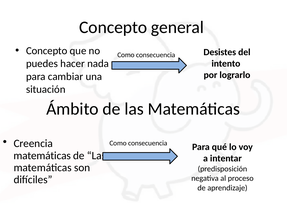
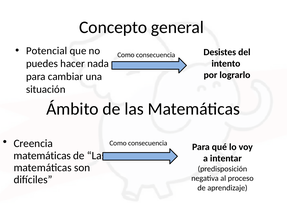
Concepto at (47, 51): Concepto -> Potencial
